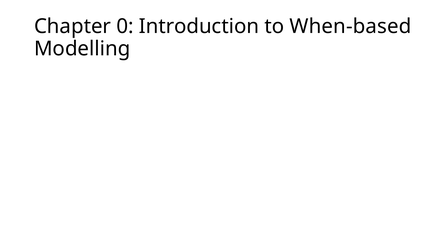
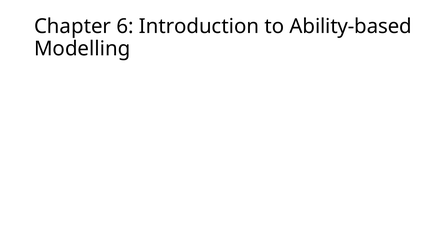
0: 0 -> 6
When-based: When-based -> Ability-based
